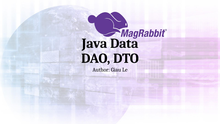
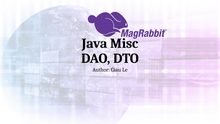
Data: Data -> Misc
